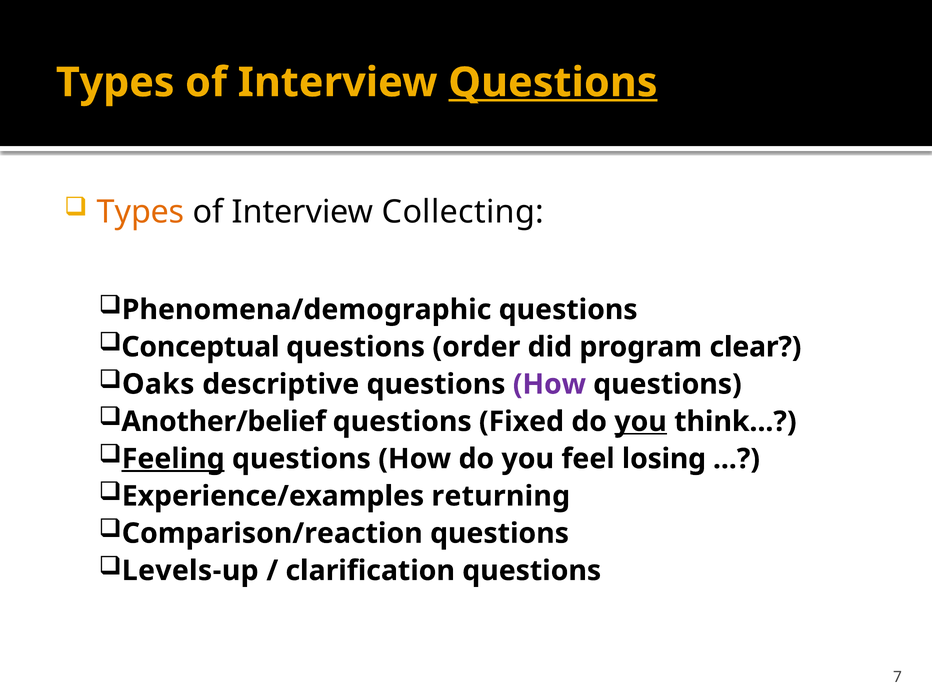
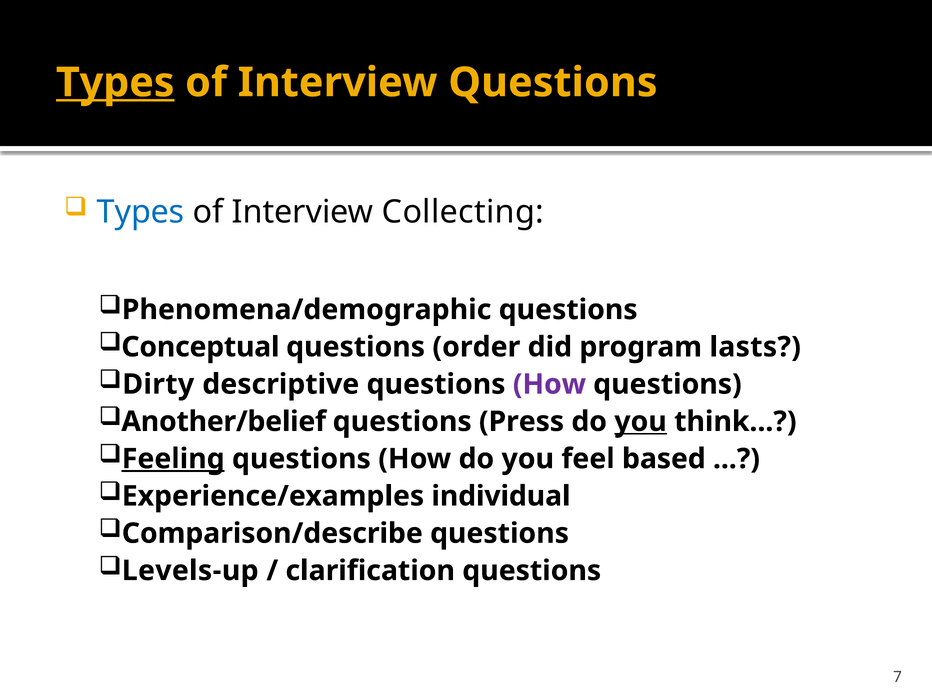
Types at (115, 83) underline: none -> present
Questions at (553, 83) underline: present -> none
Types at (141, 212) colour: orange -> blue
clear: clear -> lasts
Oaks: Oaks -> Dirty
Fixed: Fixed -> Press
losing: losing -> based
returning: returning -> individual
Comparison/reaction: Comparison/reaction -> Comparison/describe
